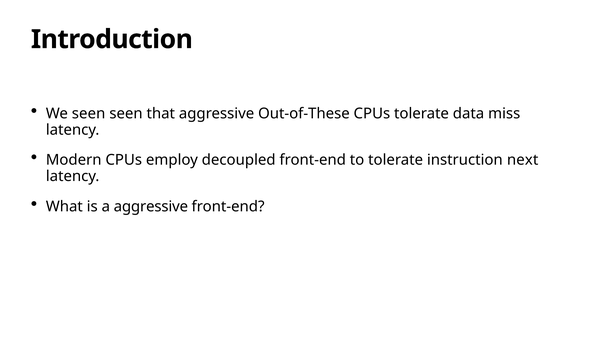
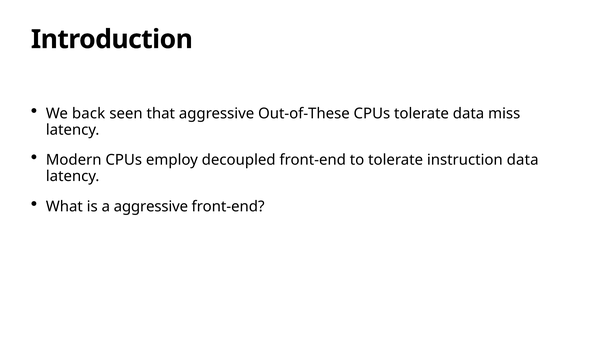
We seen: seen -> back
instruction next: next -> data
